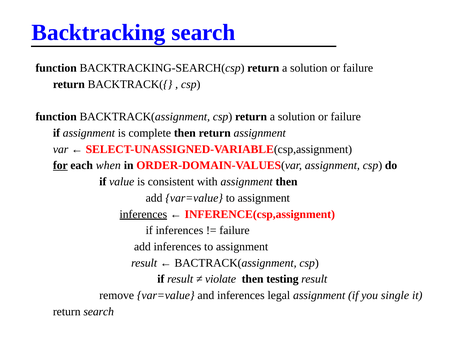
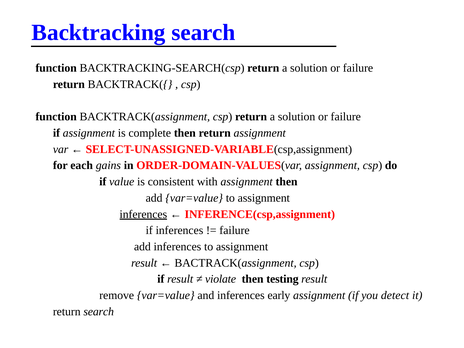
for underline: present -> none
when: when -> gains
legal: legal -> early
single: single -> detect
